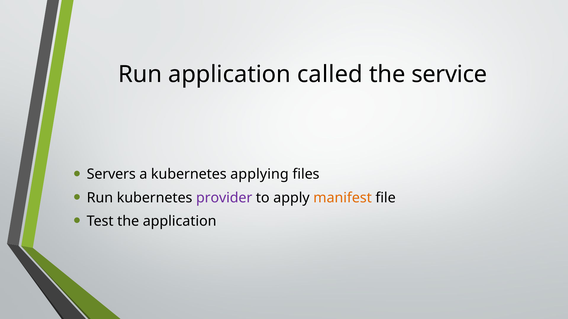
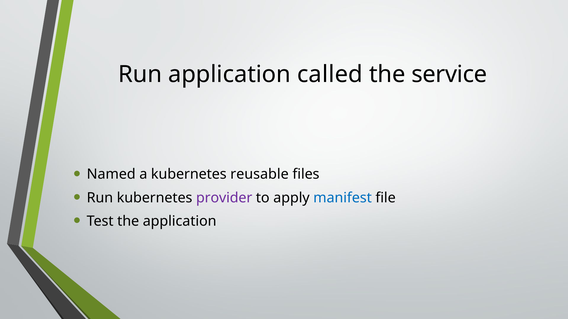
Servers: Servers -> Named
applying: applying -> reusable
manifest colour: orange -> blue
